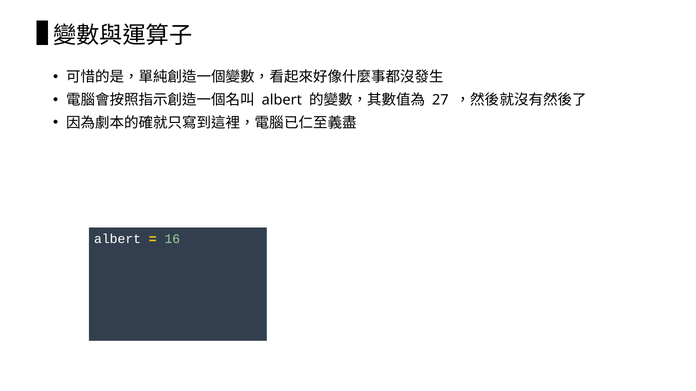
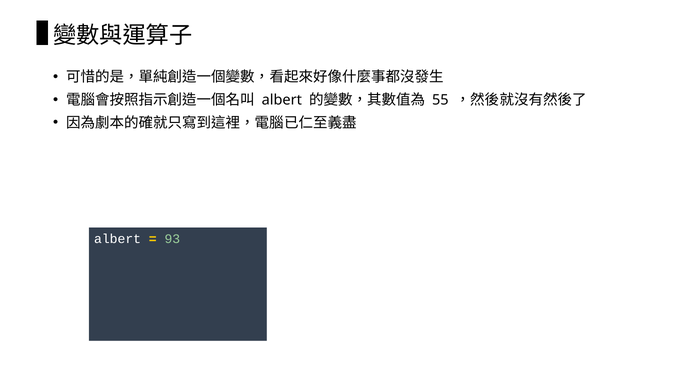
27: 27 -> 55
16: 16 -> 93
